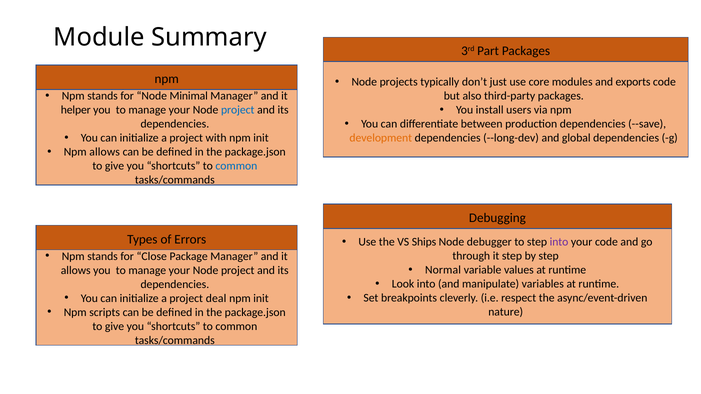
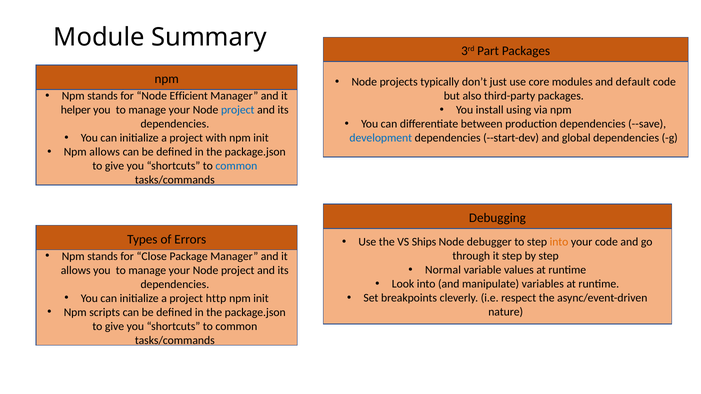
exports: exports -> default
Minimal: Minimal -> Efficient
users: users -> using
development colour: orange -> blue
--long-dev: --long-dev -> --start-dev
into at (559, 242) colour: purple -> orange
deal: deal -> http
